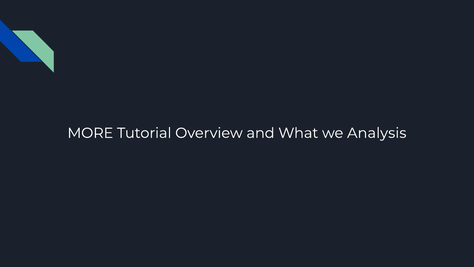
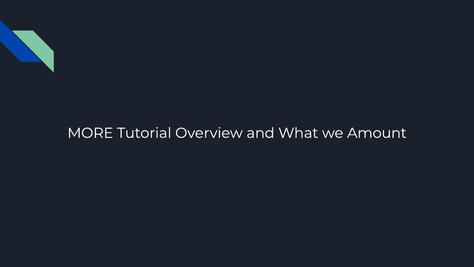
Analysis: Analysis -> Amount
